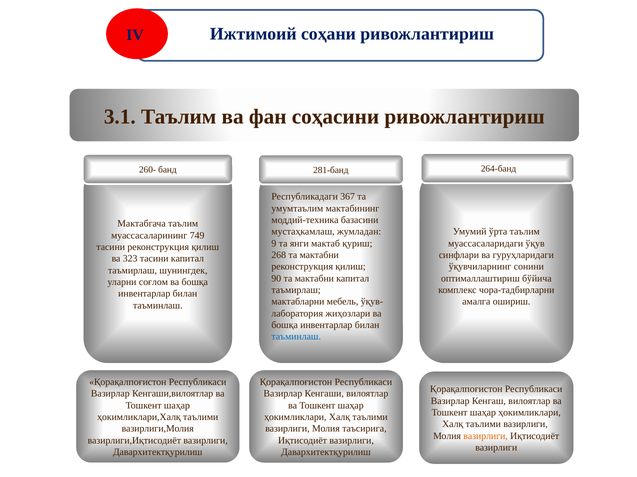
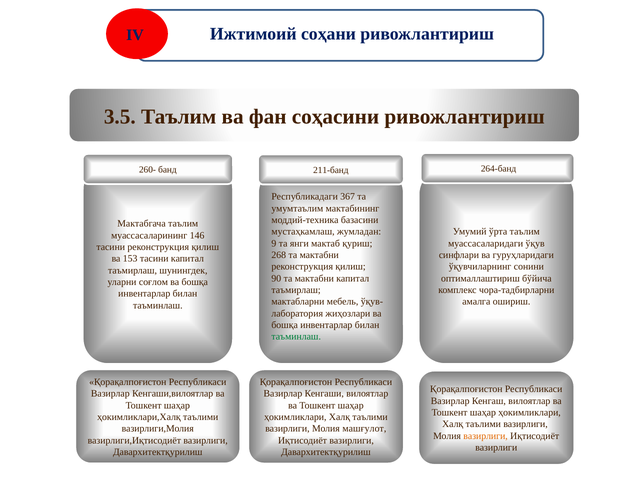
3.1: 3.1 -> 3.5
281-банд: 281-банд -> 211-банд
749: 749 -> 146
323: 323 -> 153
таъминлаш at (296, 337) colour: blue -> green
таъсирига: таъсирига -> машғулот
